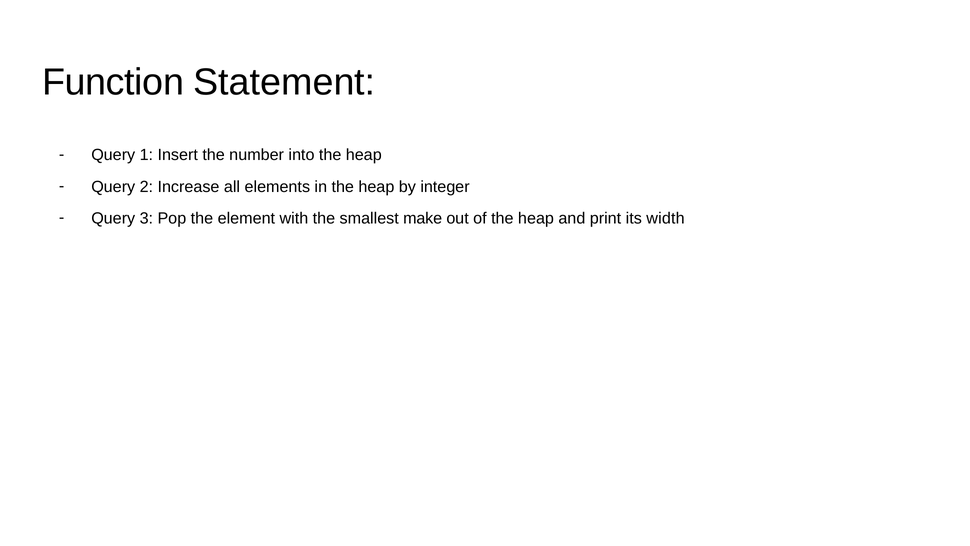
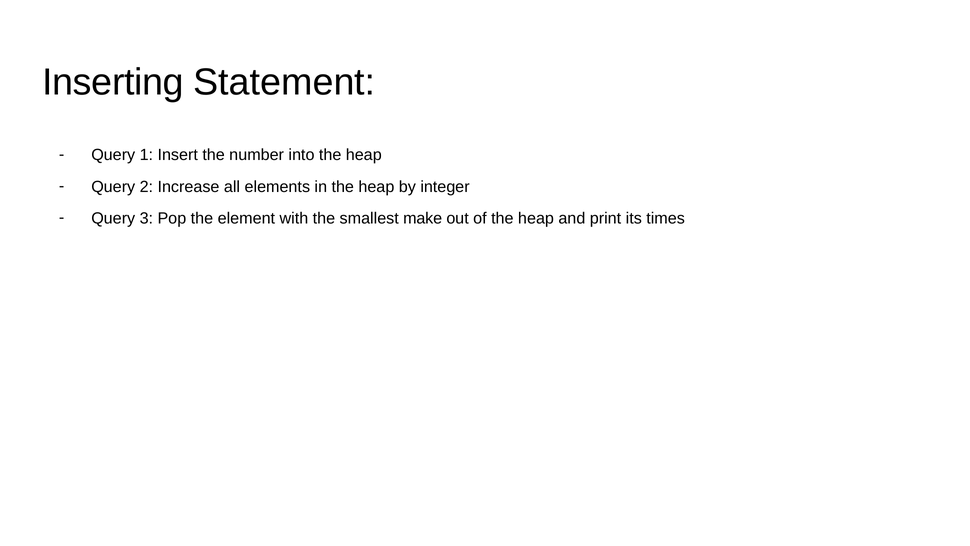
Function: Function -> Inserting
width: width -> times
